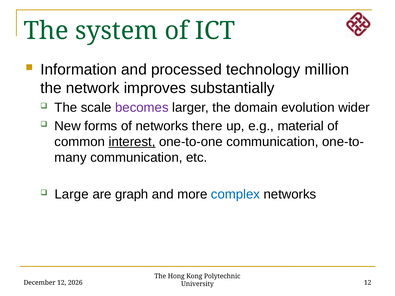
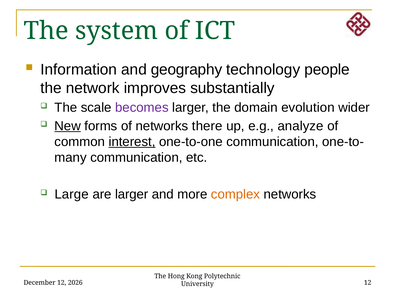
processed: processed -> geography
million: million -> people
New underline: none -> present
material: material -> analyze
are graph: graph -> larger
complex colour: blue -> orange
